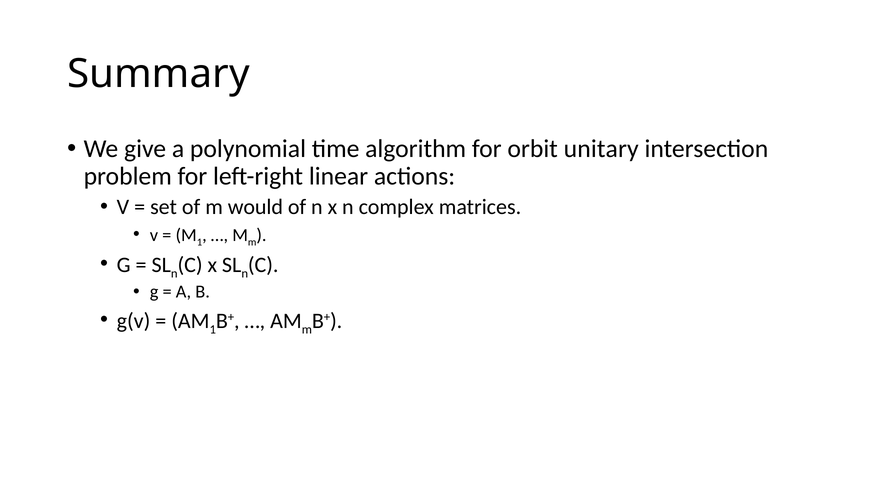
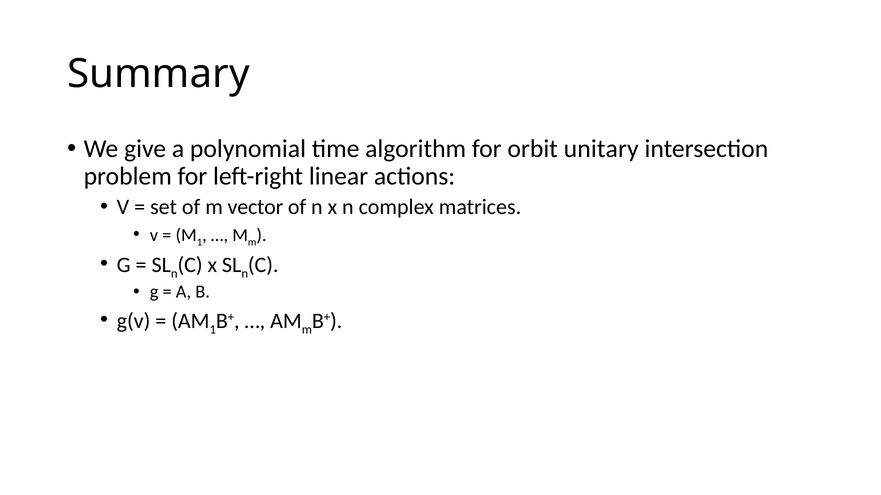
would: would -> vector
